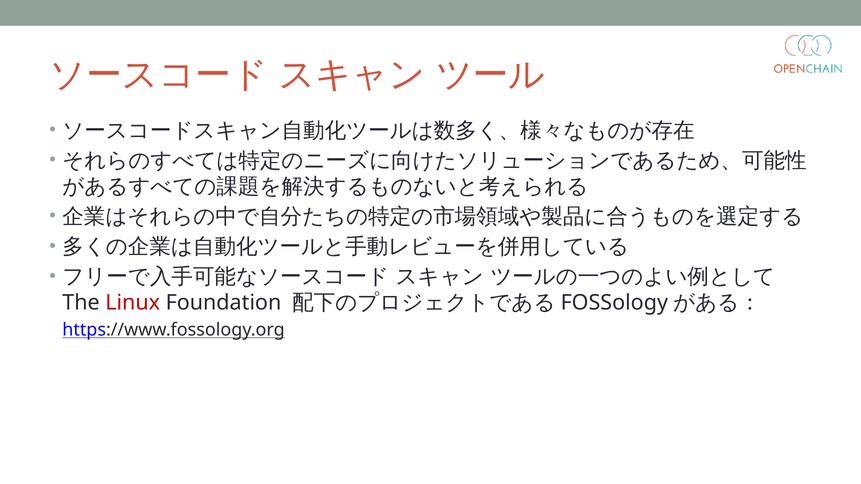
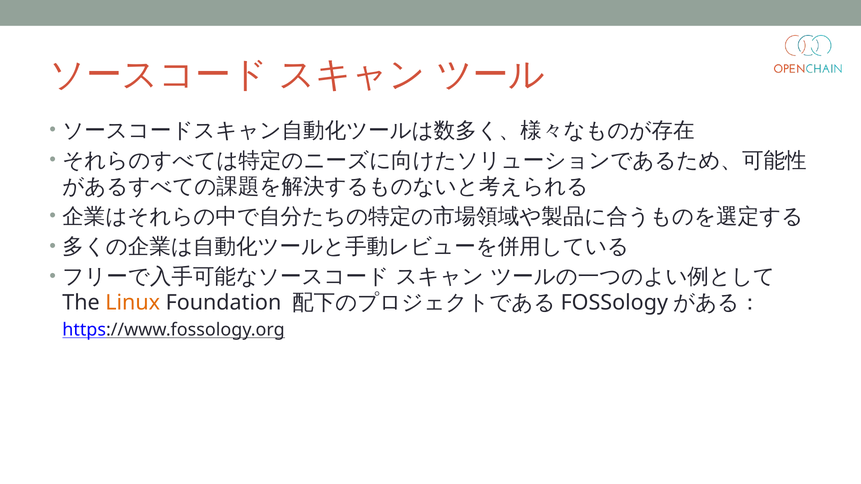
Linux colour: red -> orange
